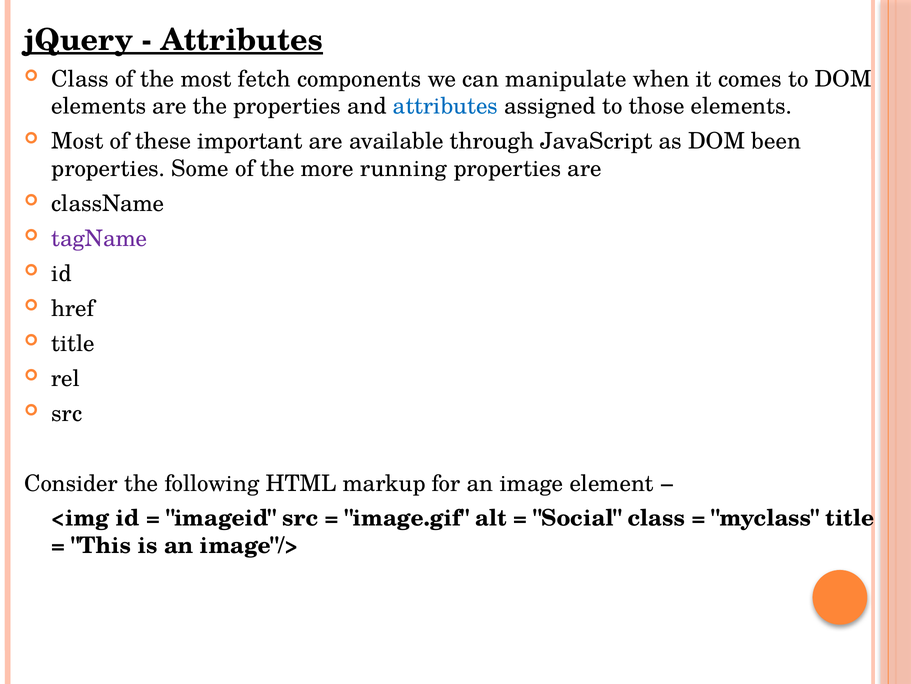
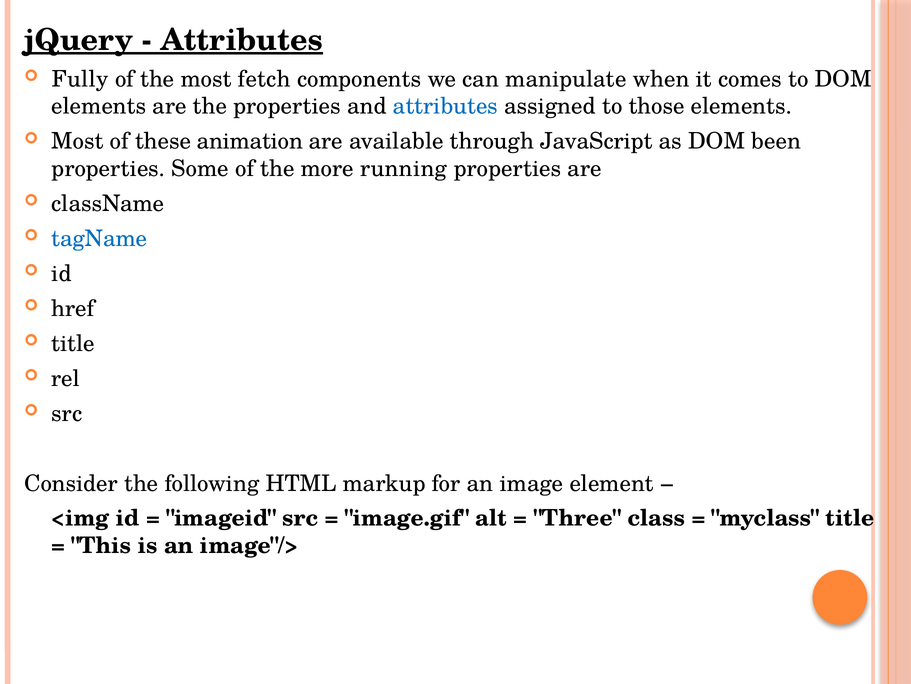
Class at (80, 79): Class -> Fully
important: important -> animation
tagName colour: purple -> blue
Social: Social -> Three
